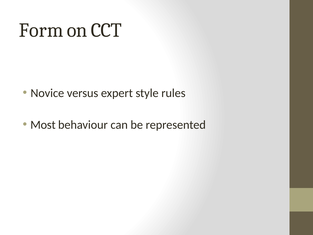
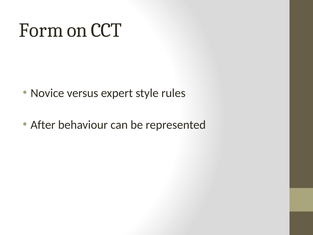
Most: Most -> After
